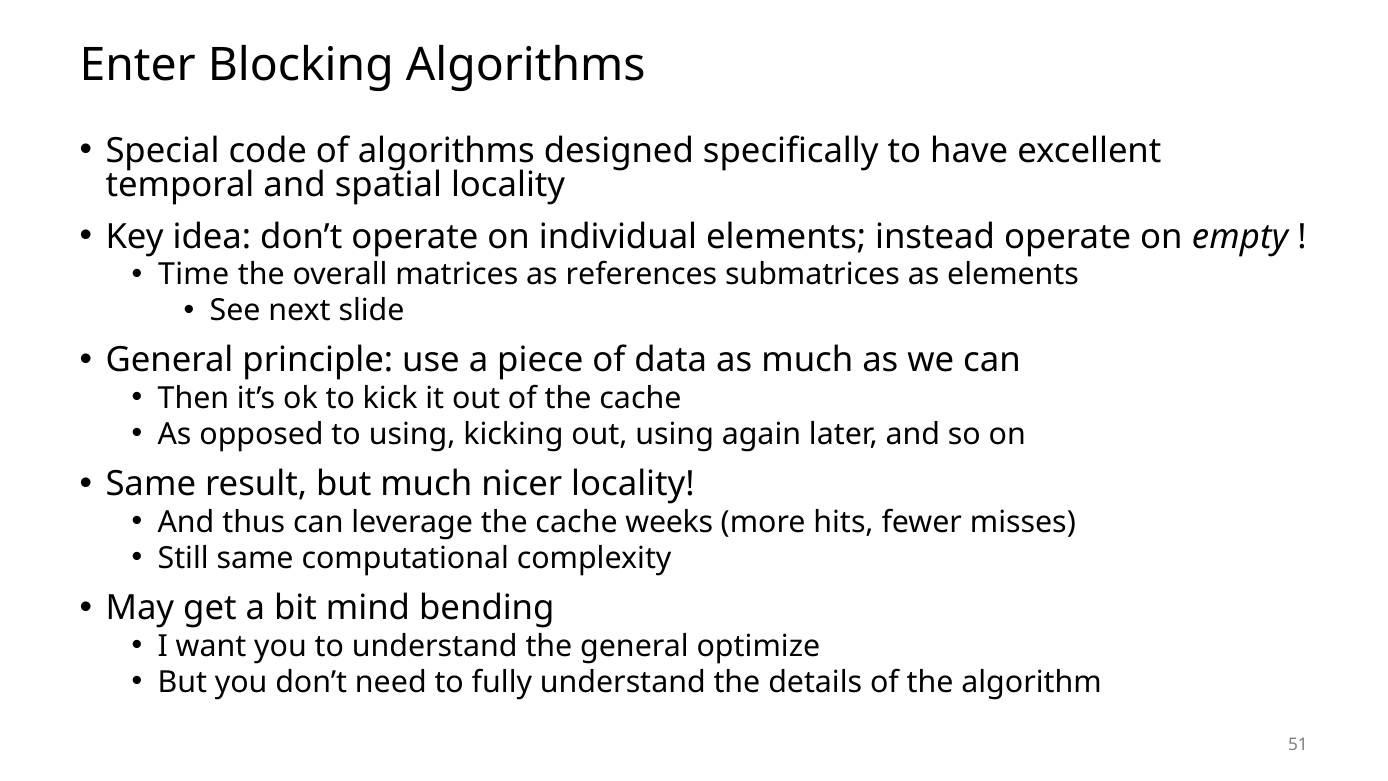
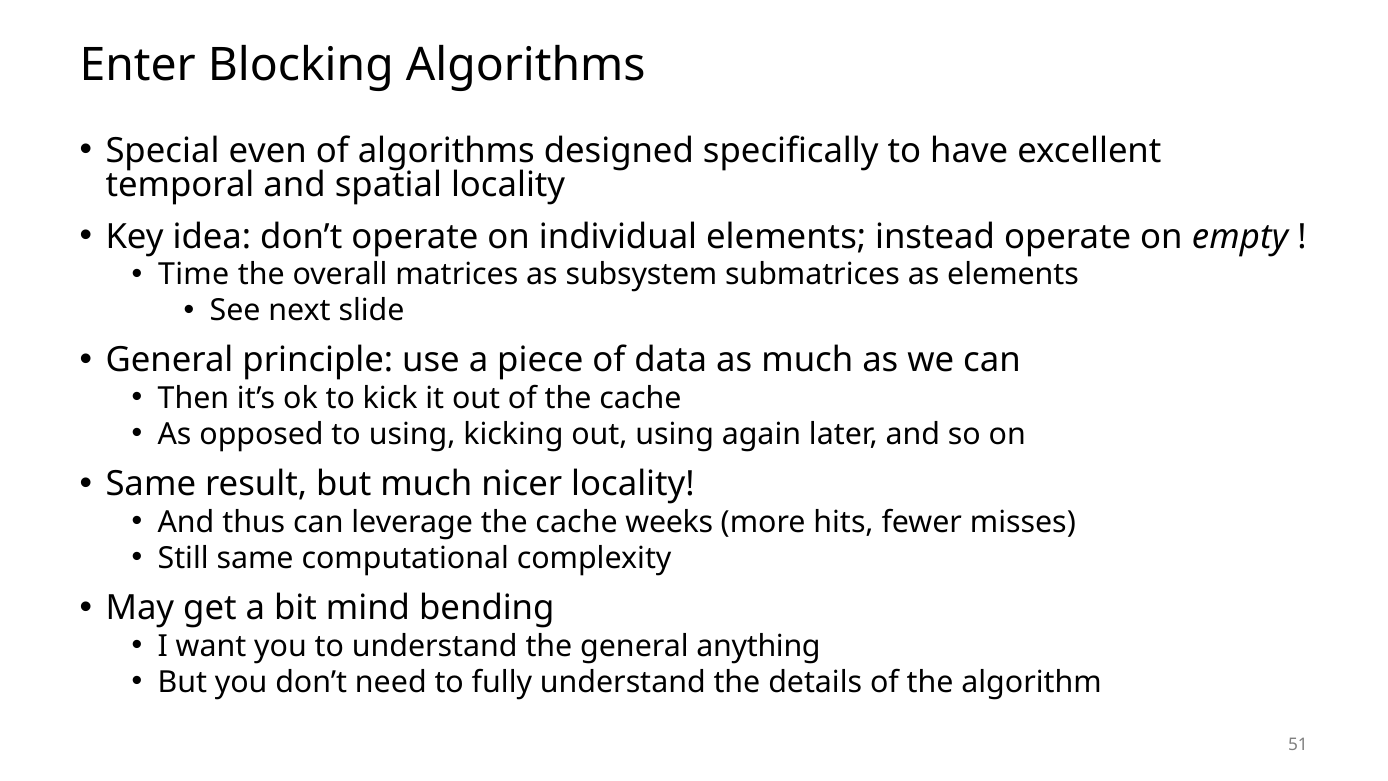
code: code -> even
references: references -> subsystem
optimize: optimize -> anything
